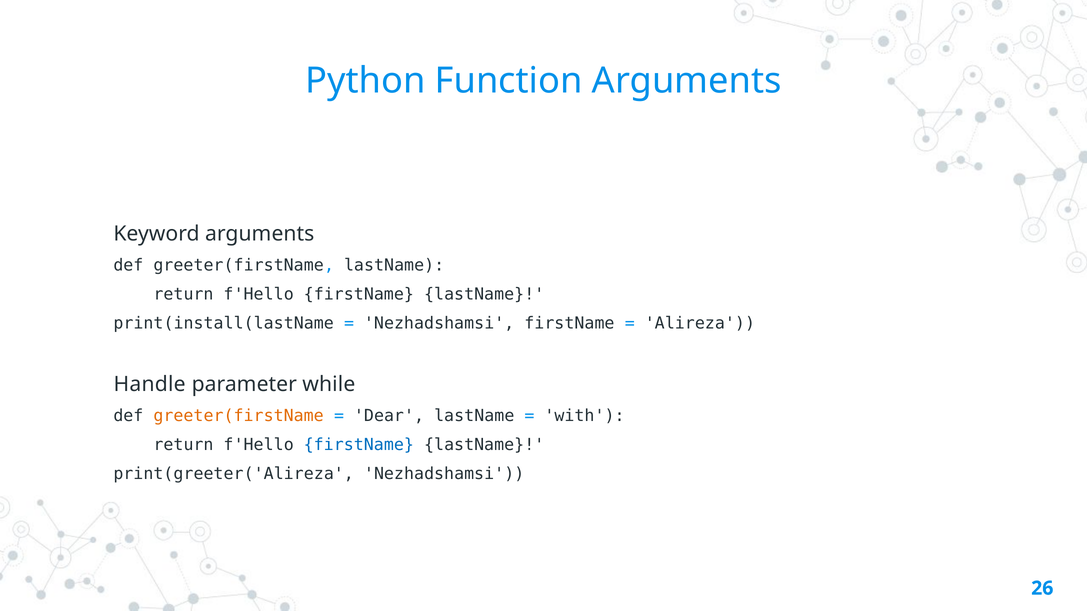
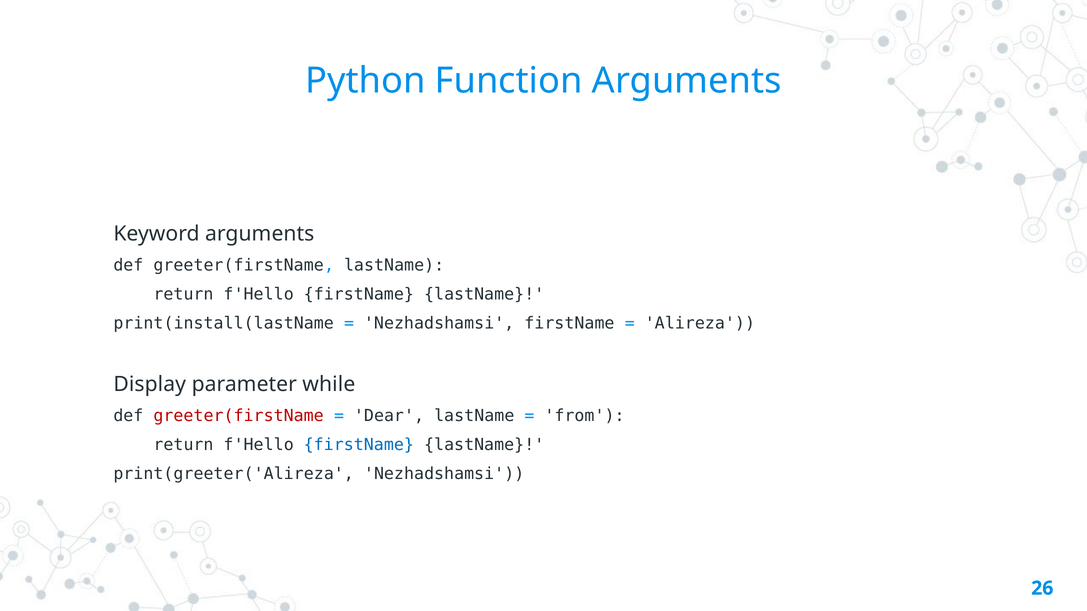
Handle: Handle -> Display
greeter(firstName at (239, 416) colour: orange -> red
with: with -> from
